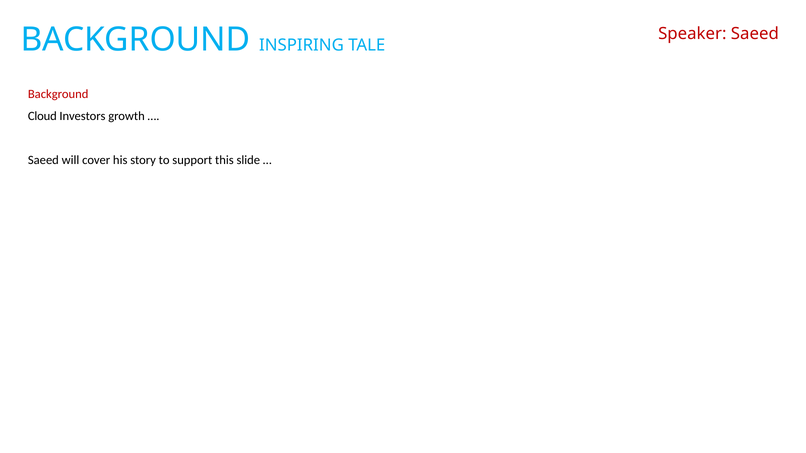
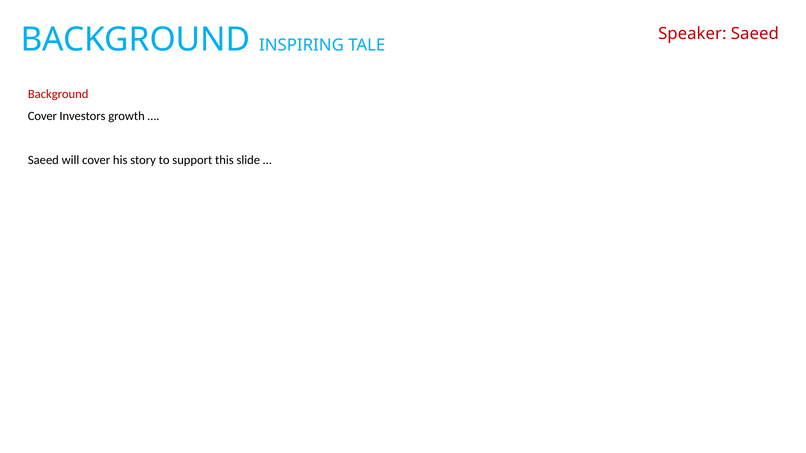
Cloud at (42, 116): Cloud -> Cover
